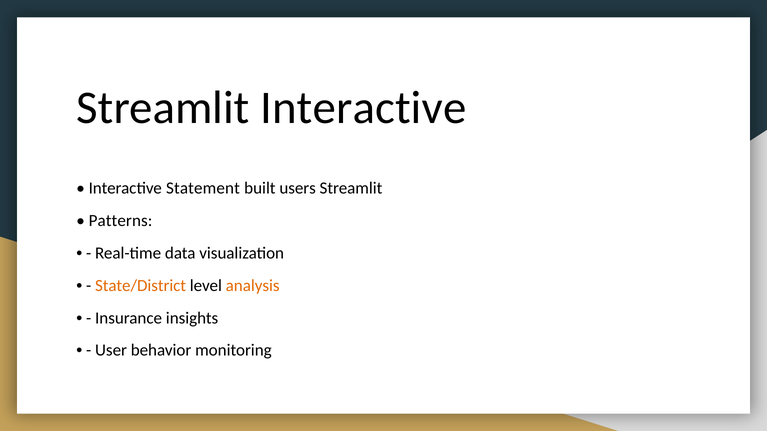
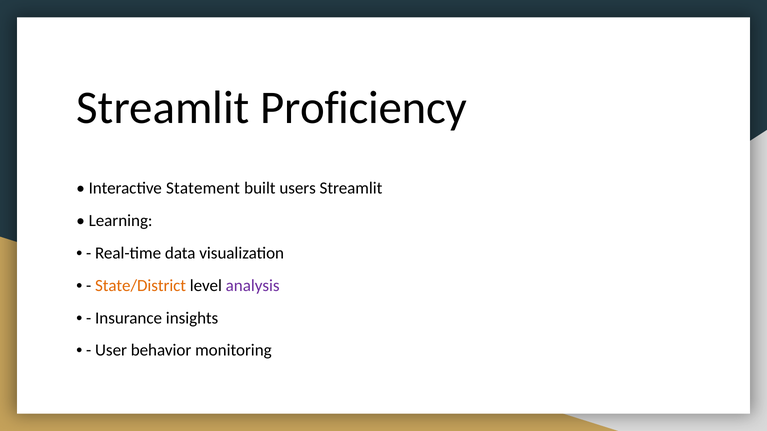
Streamlit Interactive: Interactive -> Proficiency
Patterns: Patterns -> Learning
analysis colour: orange -> purple
